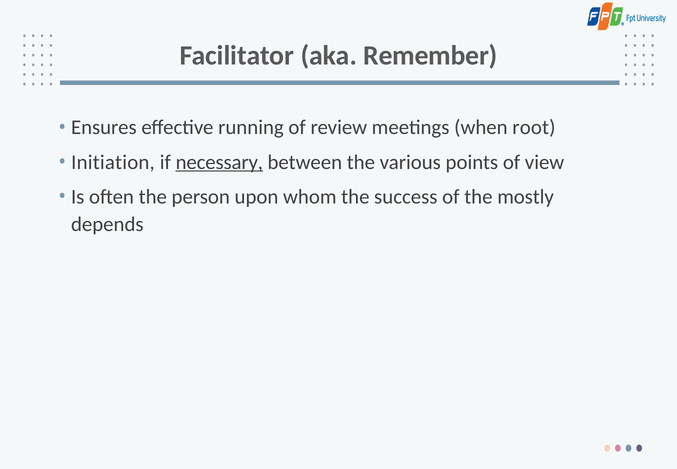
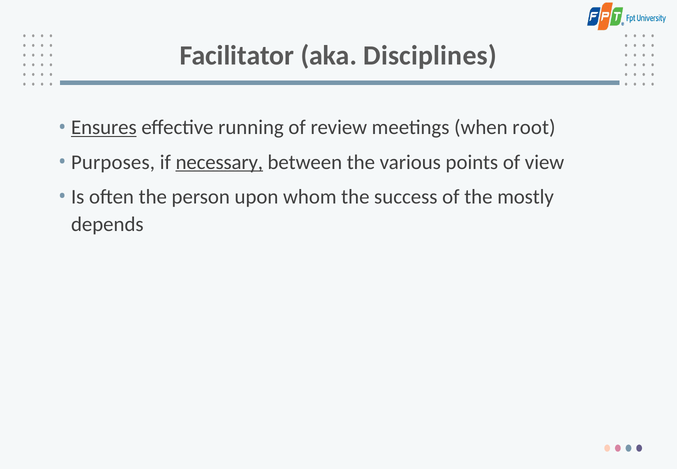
Remember: Remember -> Disciplines
Ensures underline: none -> present
Initiation: Initiation -> Purposes
